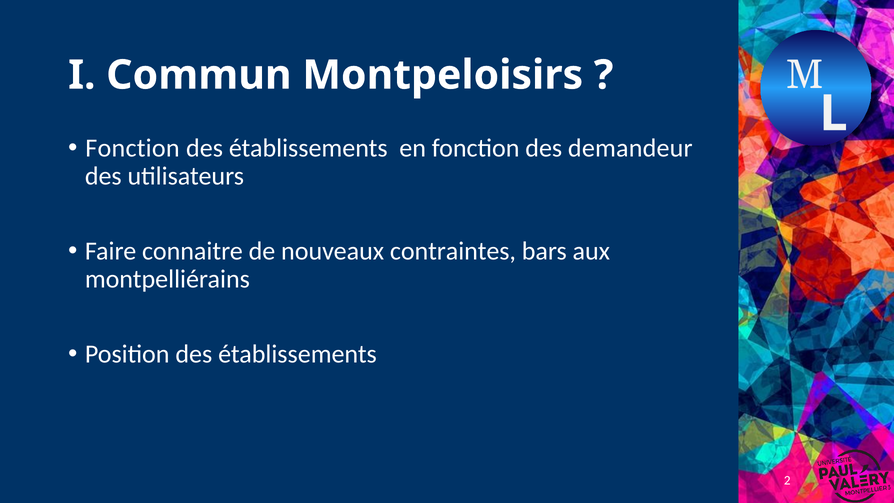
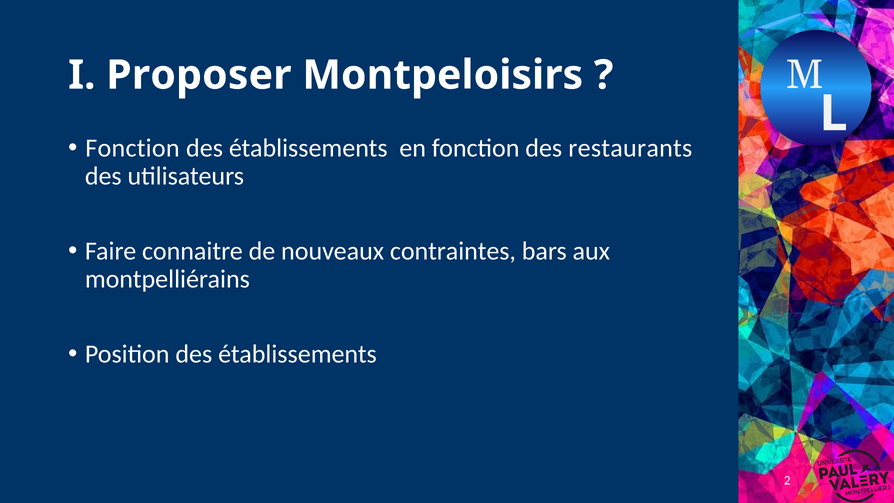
Commun: Commun -> Proposer
demandeur: demandeur -> restaurants
